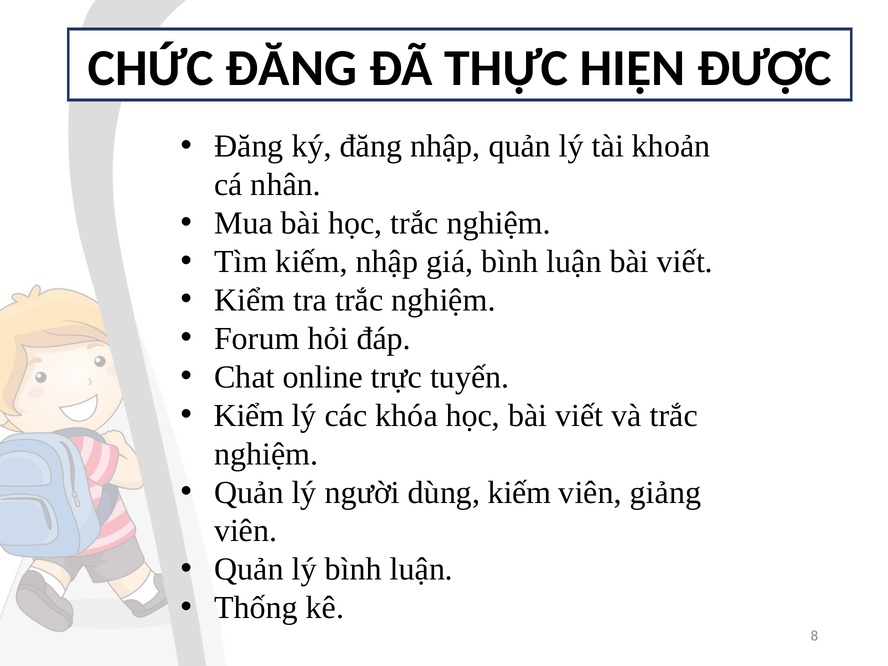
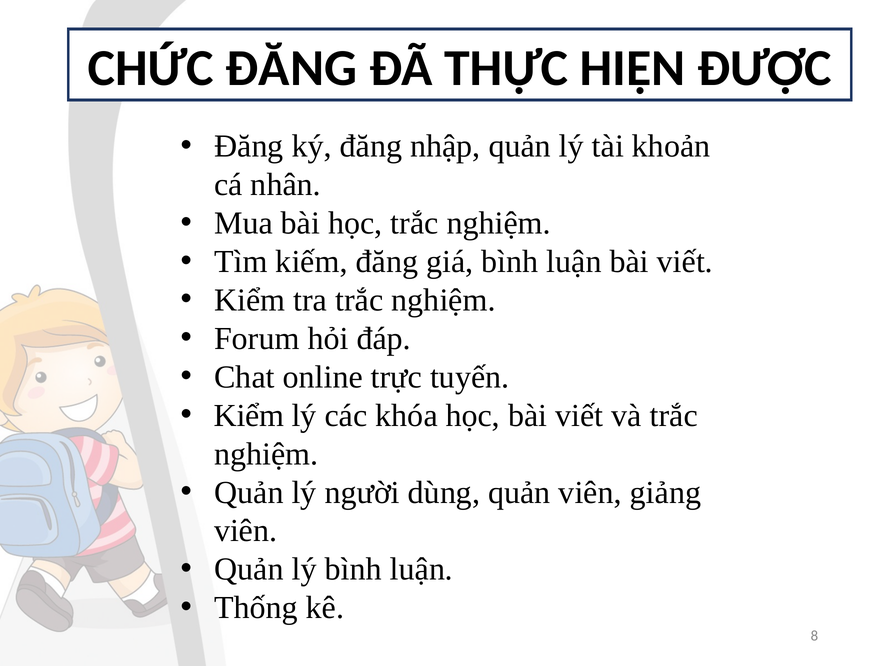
kiếm nhập: nhập -> đăng
dùng kiếm: kiếm -> quản
